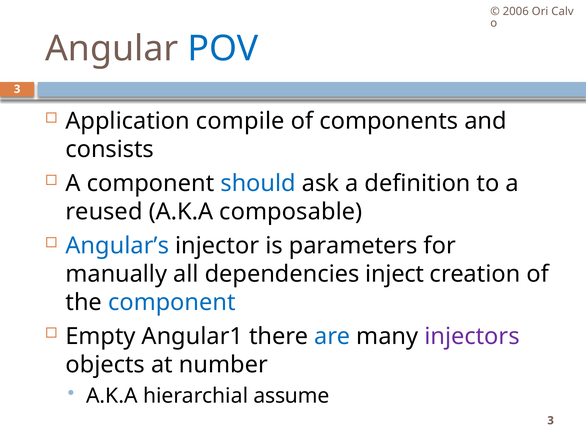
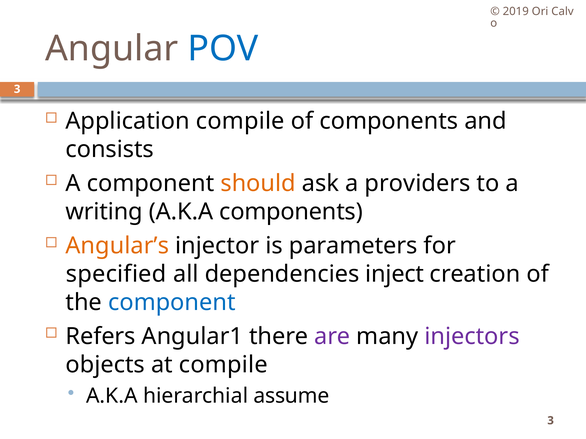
2006: 2006 -> 2019
should colour: blue -> orange
definition: definition -> providers
reused: reused -> writing
A.K.A composable: composable -> components
Angular’s colour: blue -> orange
manually: manually -> specified
Empty: Empty -> Refers
are colour: blue -> purple
at number: number -> compile
